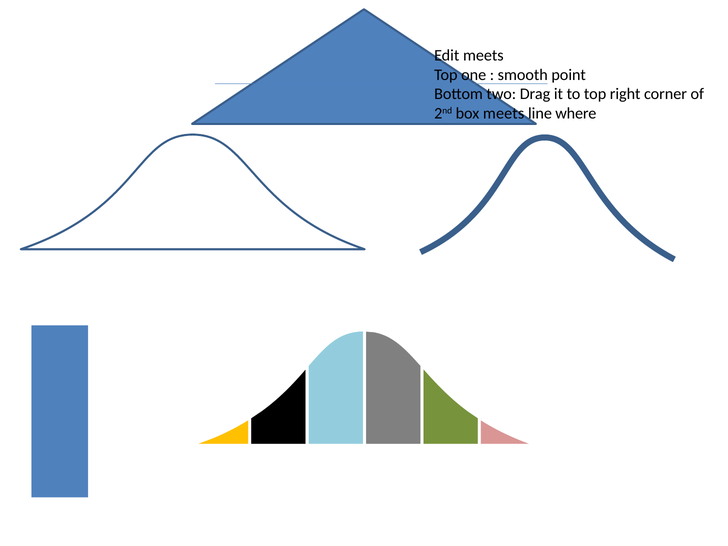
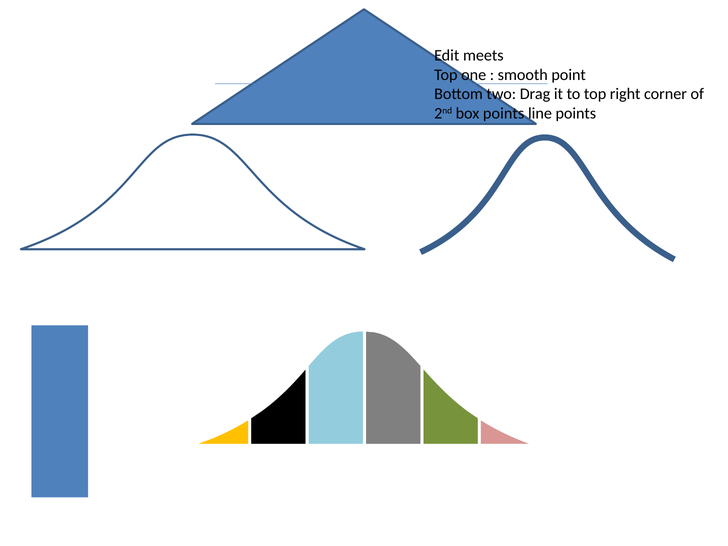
box meets: meets -> points
line where: where -> points
